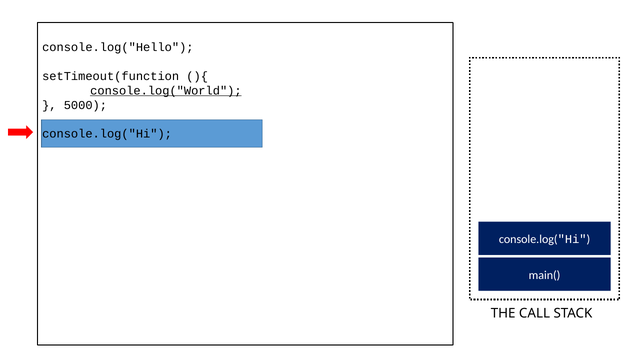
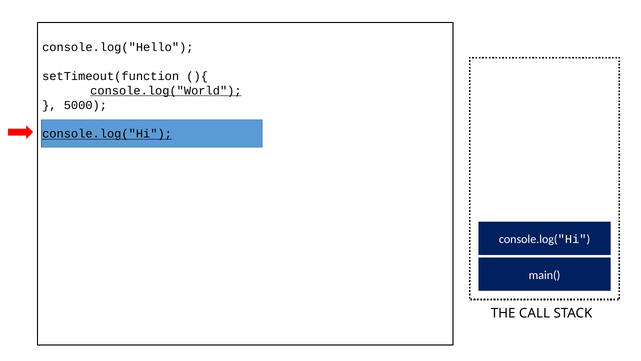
console.log("Hi at (107, 134) underline: none -> present
